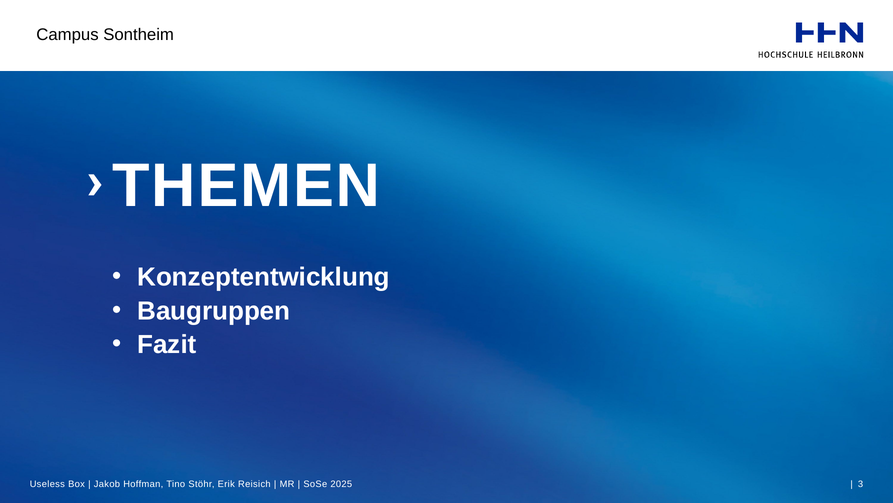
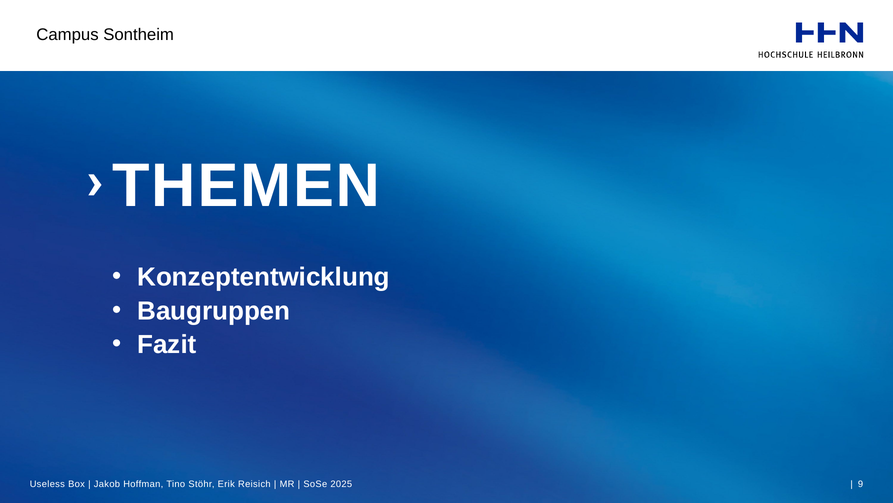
3: 3 -> 9
